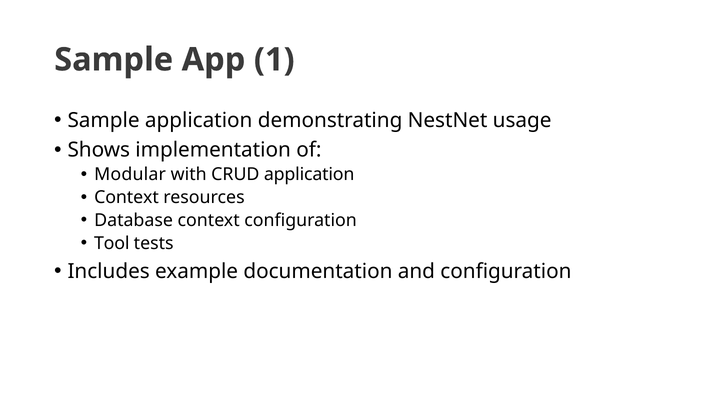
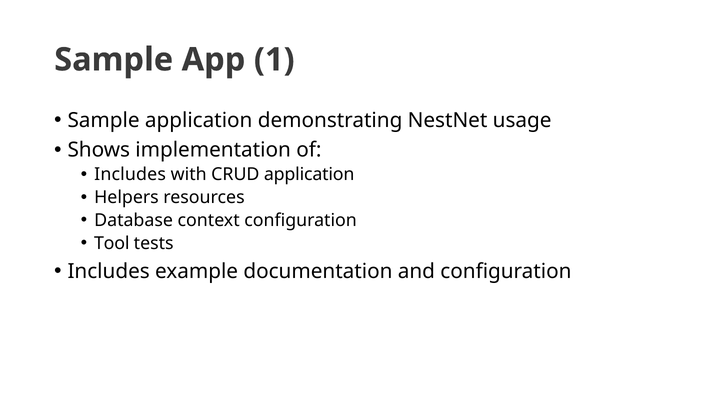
Modular at (130, 175): Modular -> Includes
Context at (127, 197): Context -> Helpers
